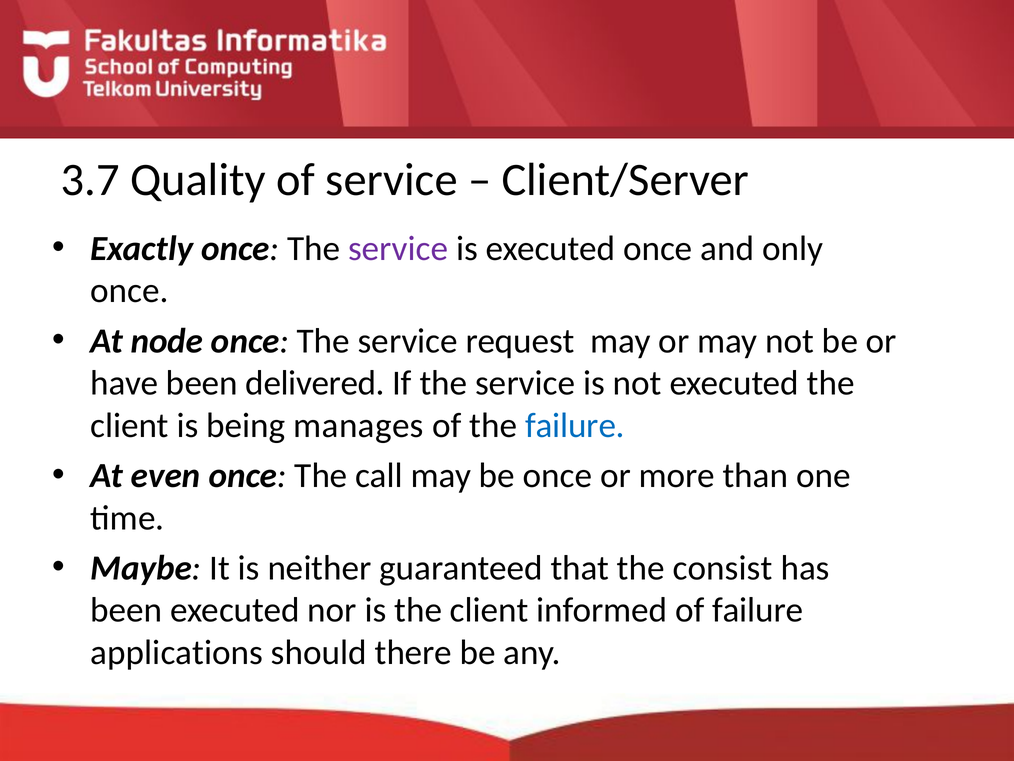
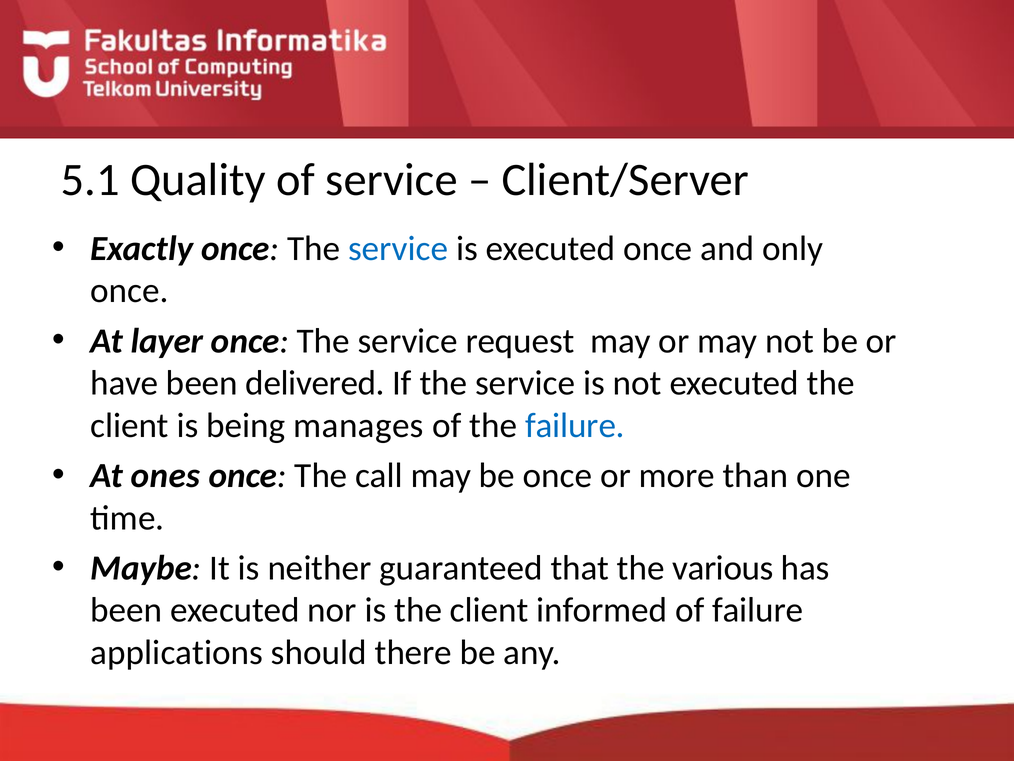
3.7: 3.7 -> 5.1
service at (398, 248) colour: purple -> blue
node: node -> layer
even: even -> ones
consist: consist -> various
